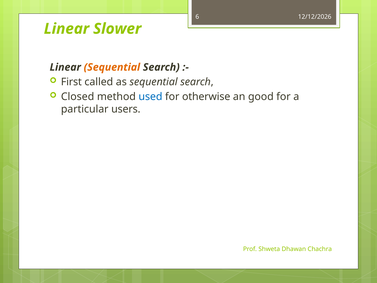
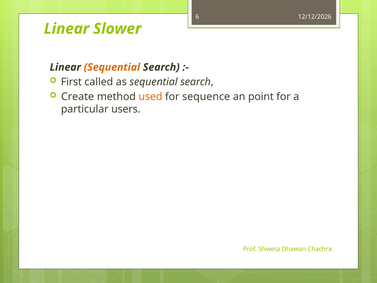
Closed: Closed -> Create
used colour: blue -> orange
otherwise: otherwise -> sequence
good: good -> point
